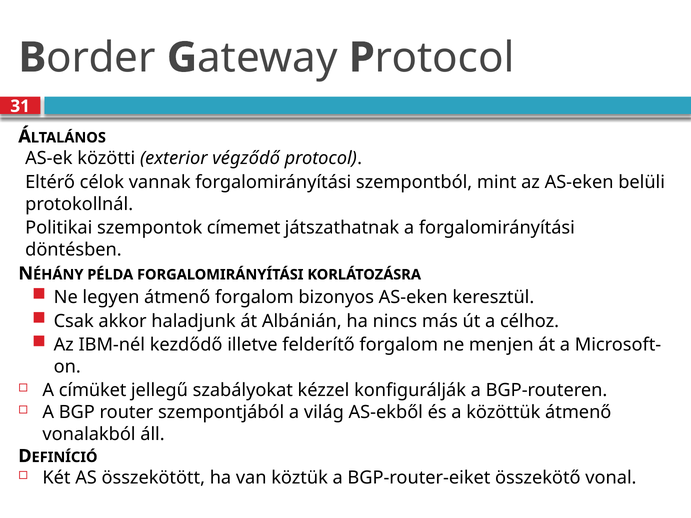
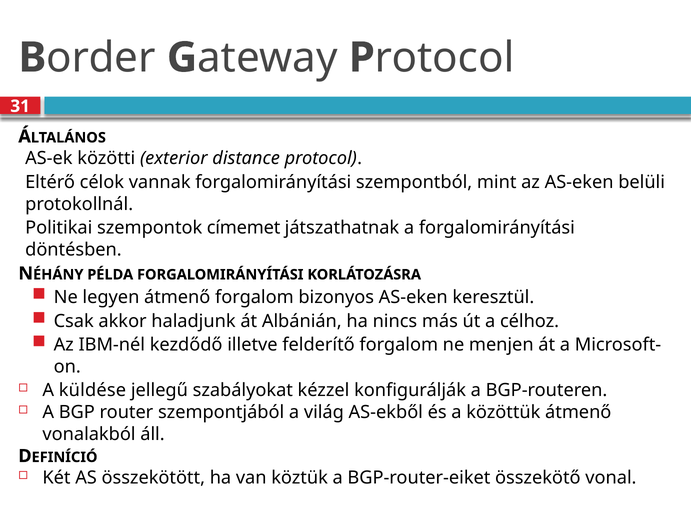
végződő: végződő -> distance
címüket: címüket -> küldése
